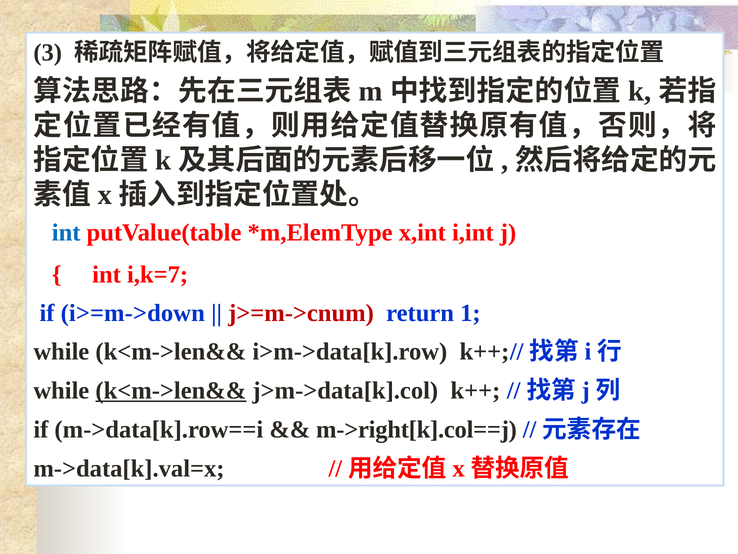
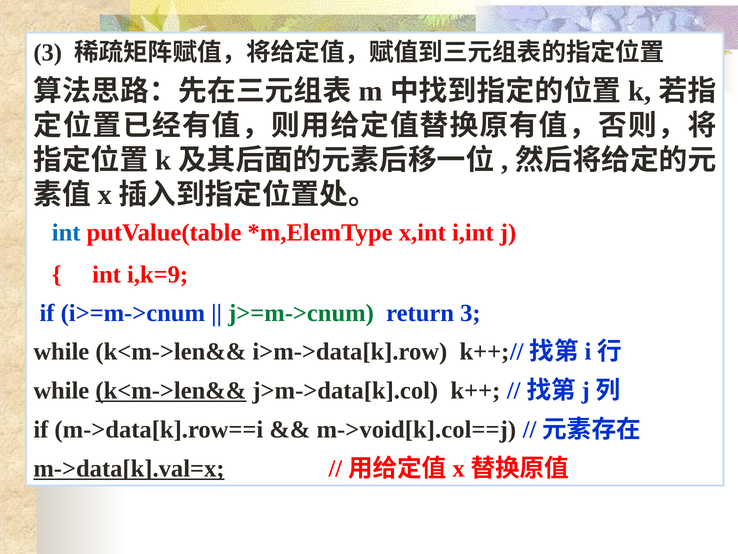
i,k=7: i,k=7 -> i,k=9
i>=m->down: i>=m->down -> i>=m->cnum
j>=m->cnum colour: red -> green
return 1: 1 -> 3
m->right[k].col==j: m->right[k].col==j -> m->void[k].col==j
m->data[k].val=x underline: none -> present
